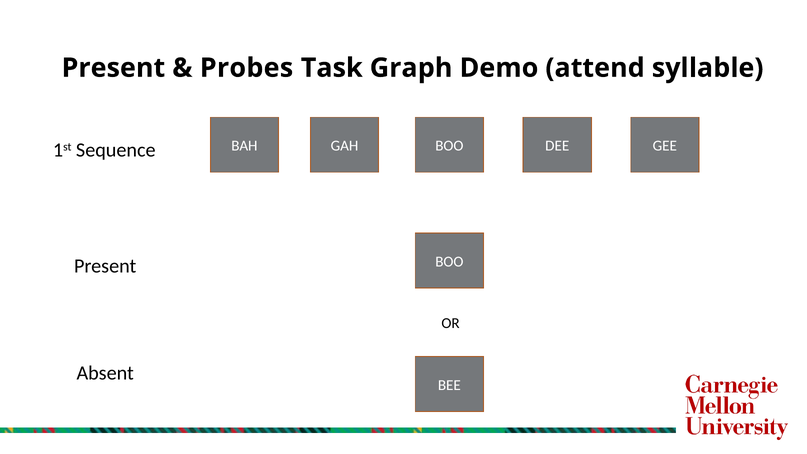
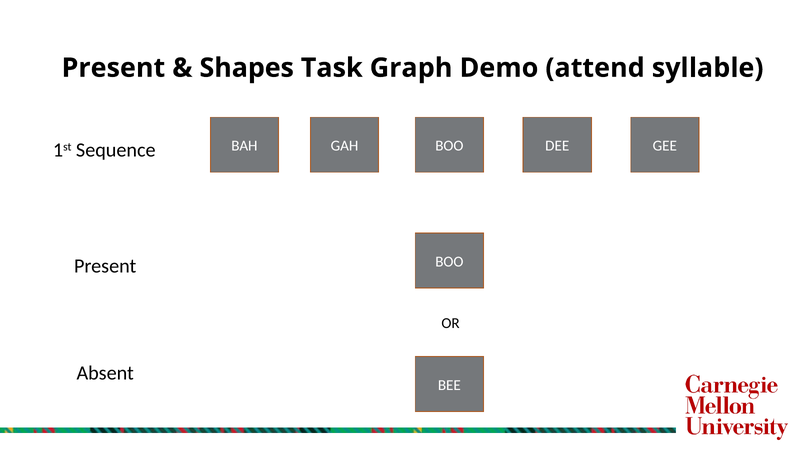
Probes: Probes -> Shapes
